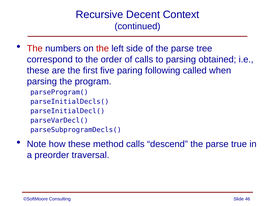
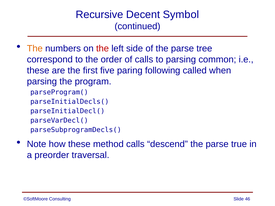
Context: Context -> Symbol
The at (35, 49) colour: red -> orange
obtained: obtained -> common
